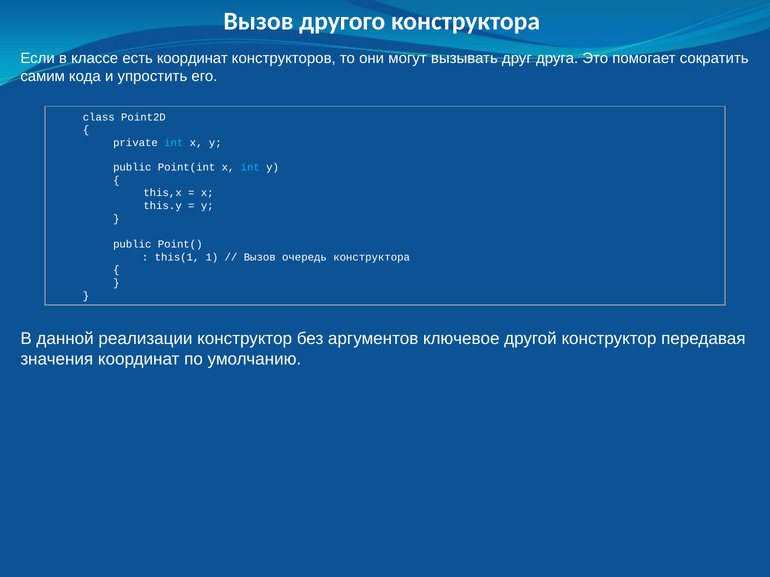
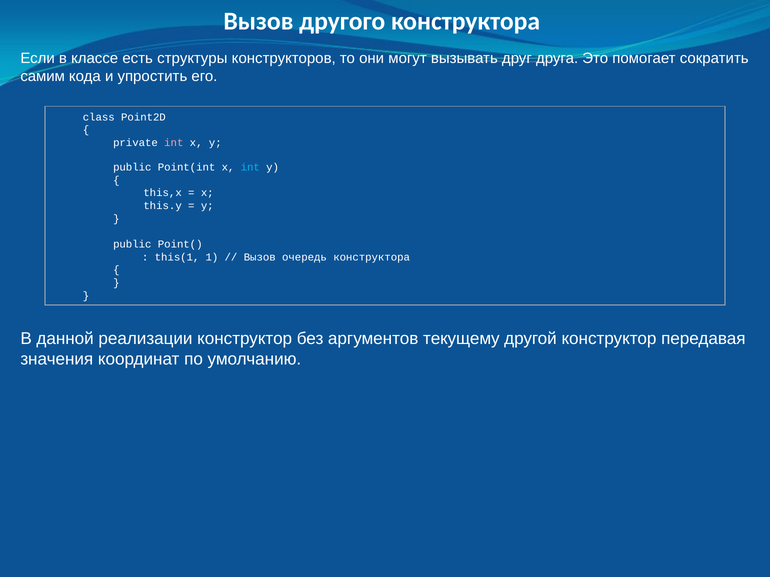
есть координат: координат -> структуры
int at (174, 143) colour: light blue -> pink
ключевое: ключевое -> текущему
